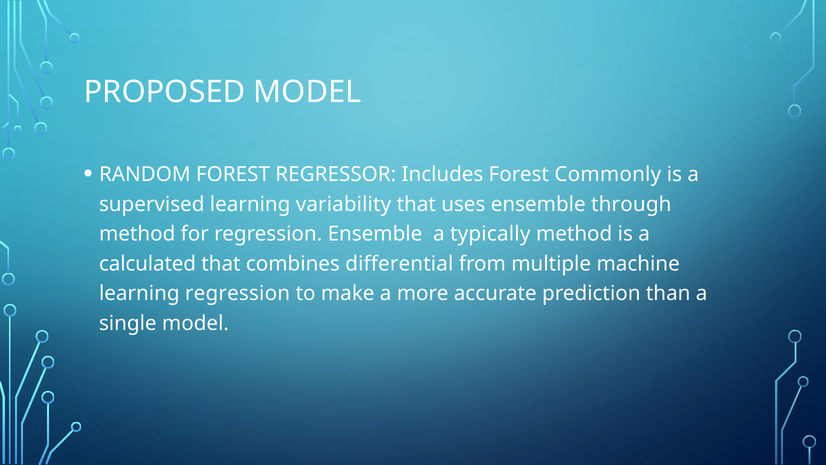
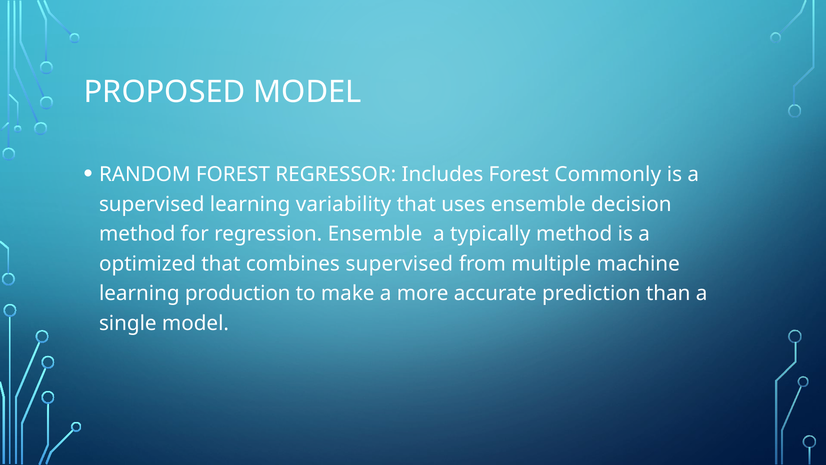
through: through -> decision
calculated: calculated -> optimized
combines differential: differential -> supervised
learning regression: regression -> production
